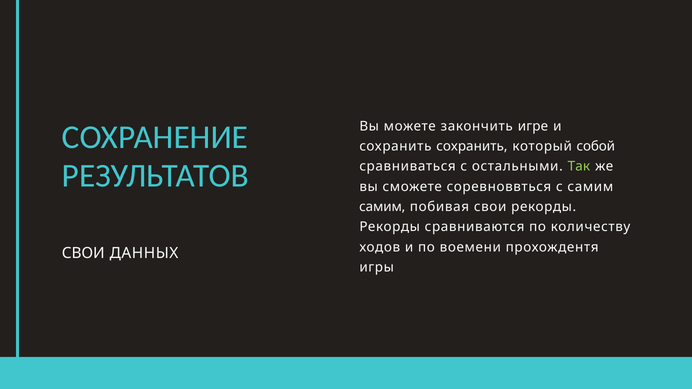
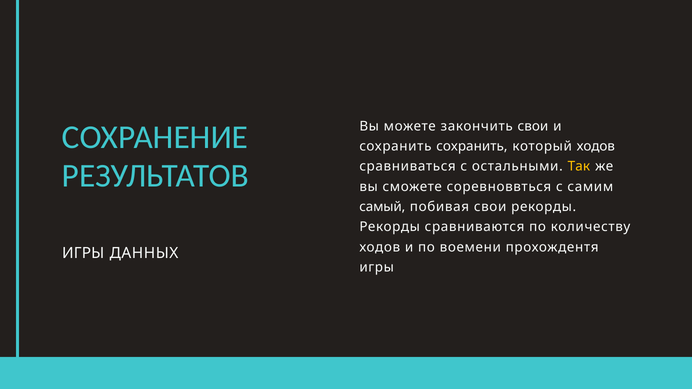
закончить игре: игре -> свои
который собой: собой -> ходов
Так colour: light green -> yellow
самим at (382, 207): самим -> самый
СВОИ at (83, 253): СВОИ -> ИГРЫ
